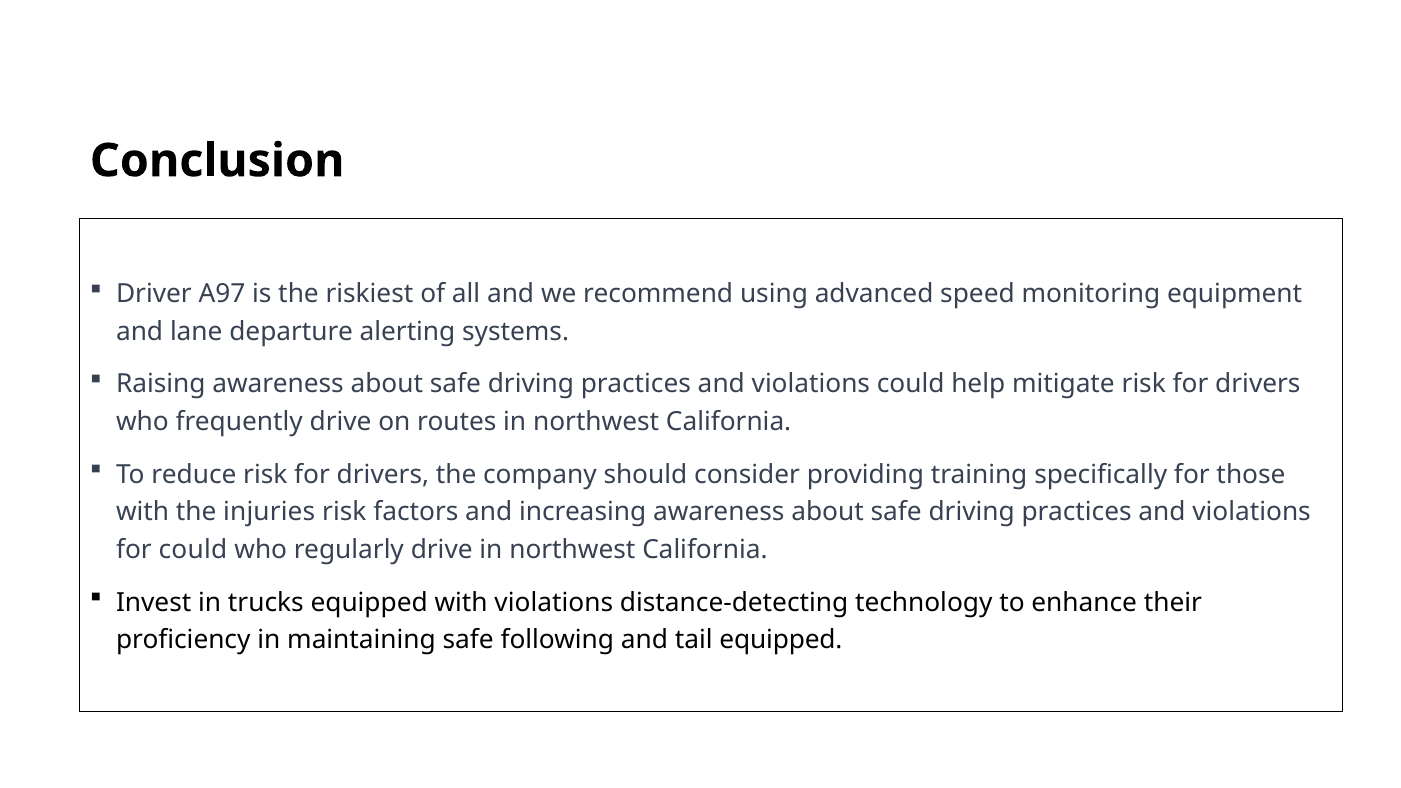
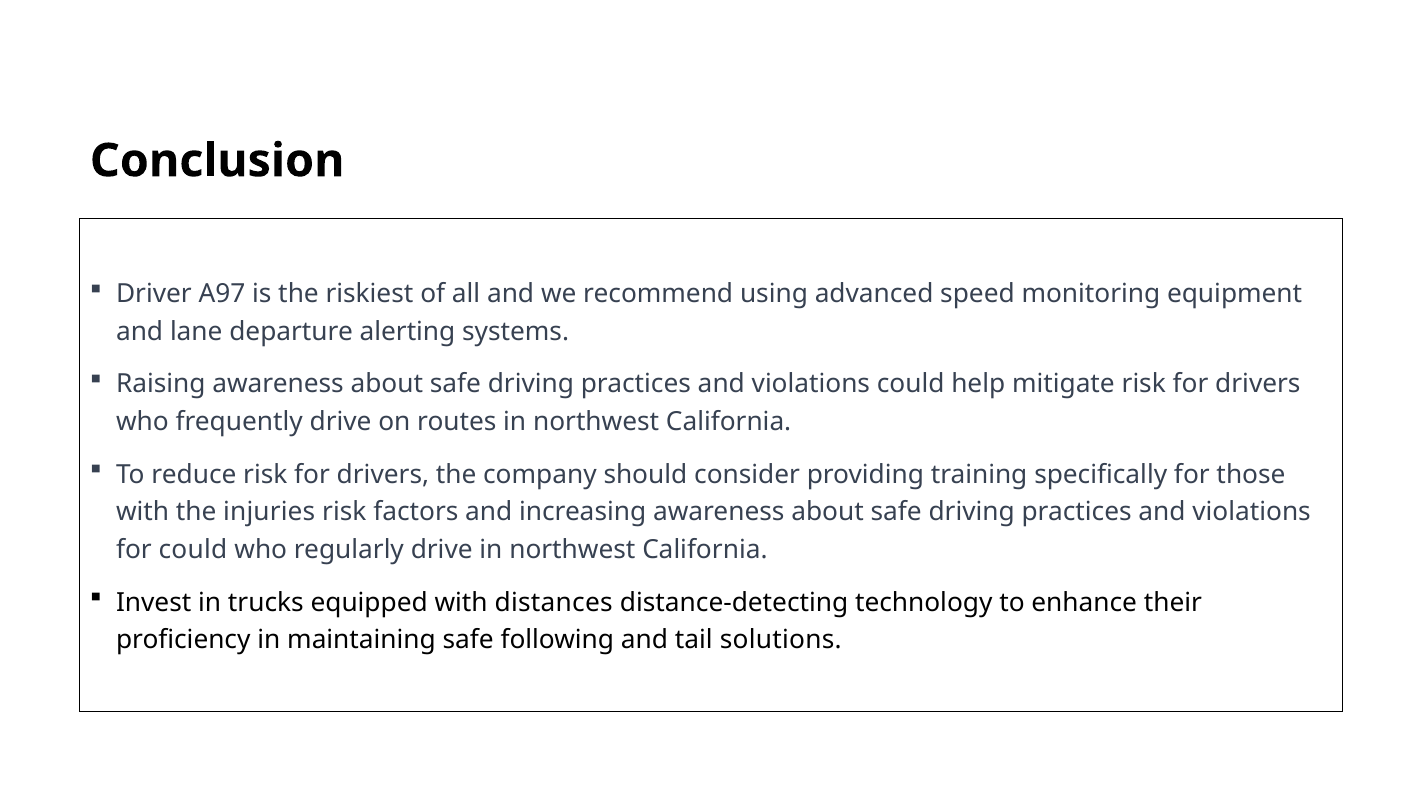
with violations: violations -> distances
tail equipped: equipped -> solutions
